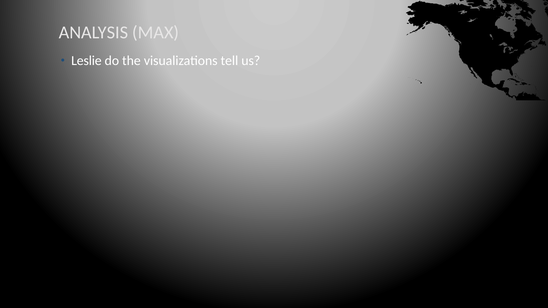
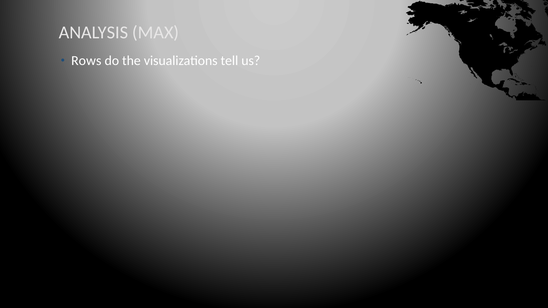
Leslie: Leslie -> Rows
